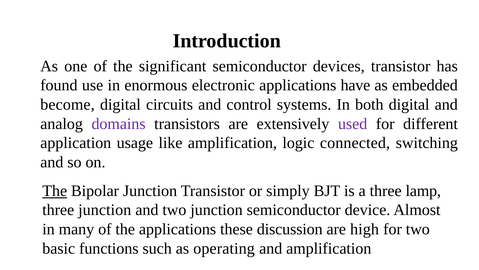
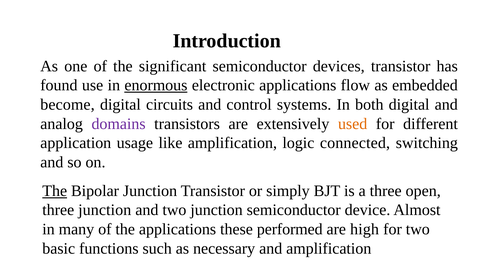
enormous underline: none -> present
have: have -> flow
used colour: purple -> orange
lamp: lamp -> open
discussion: discussion -> performed
operating: operating -> necessary
